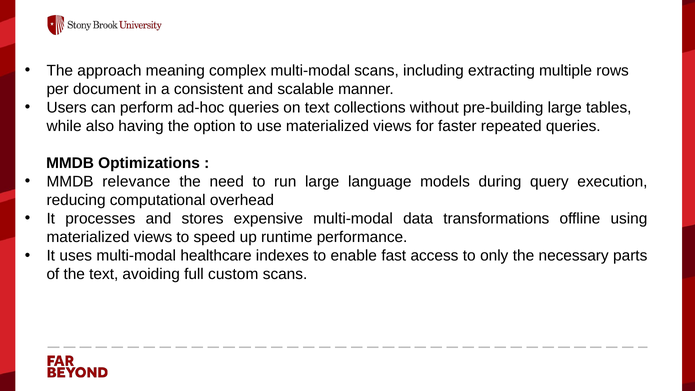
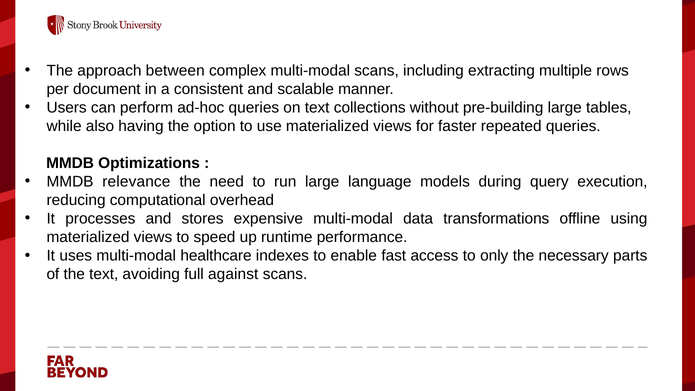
meaning: meaning -> between
custom: custom -> against
